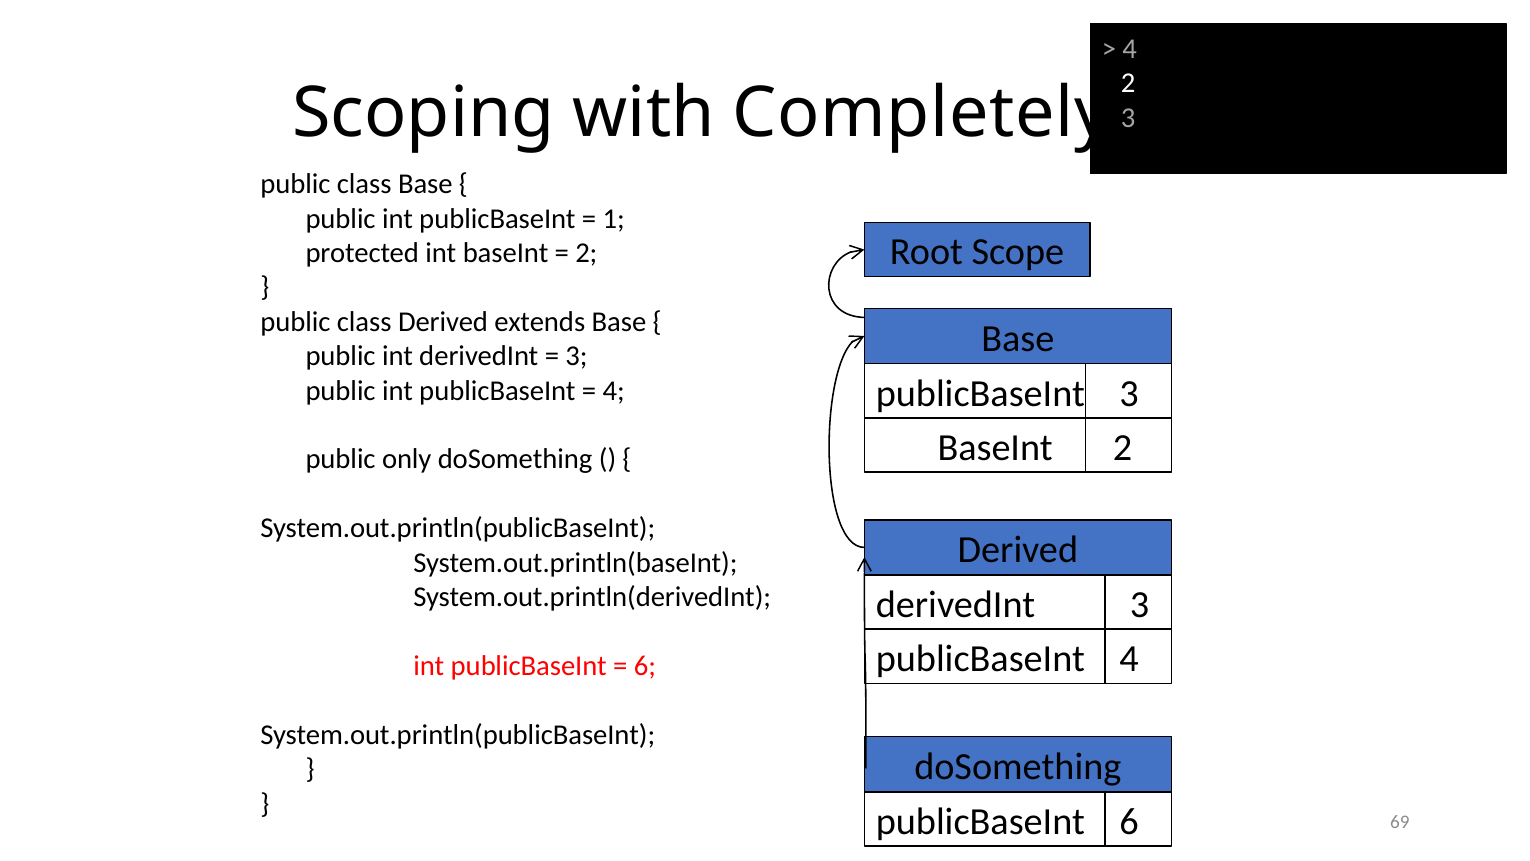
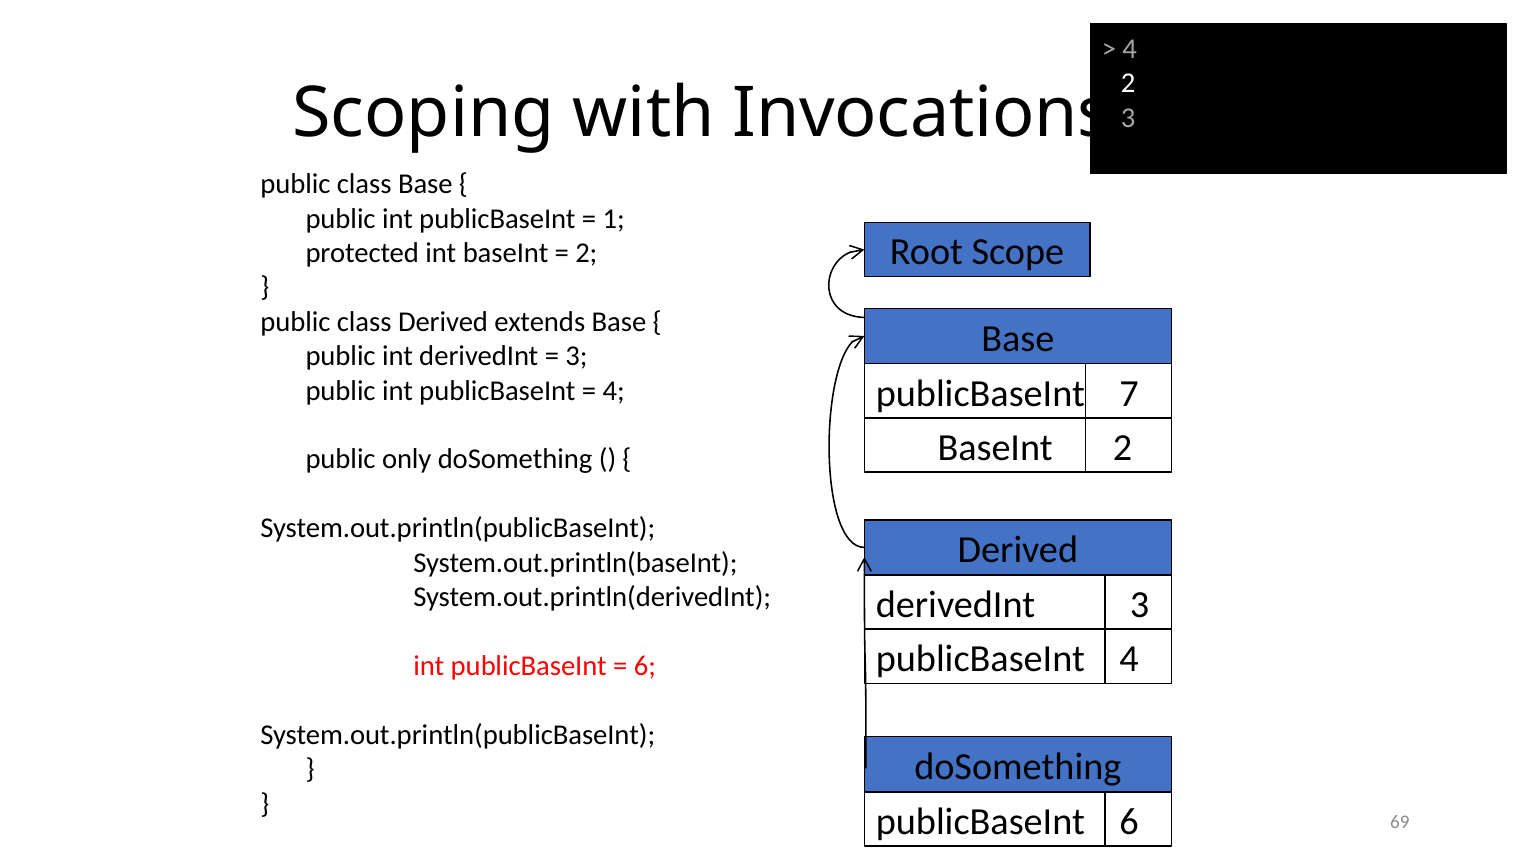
Completely: Completely -> Invocations
publicBaseInt 3: 3 -> 7
